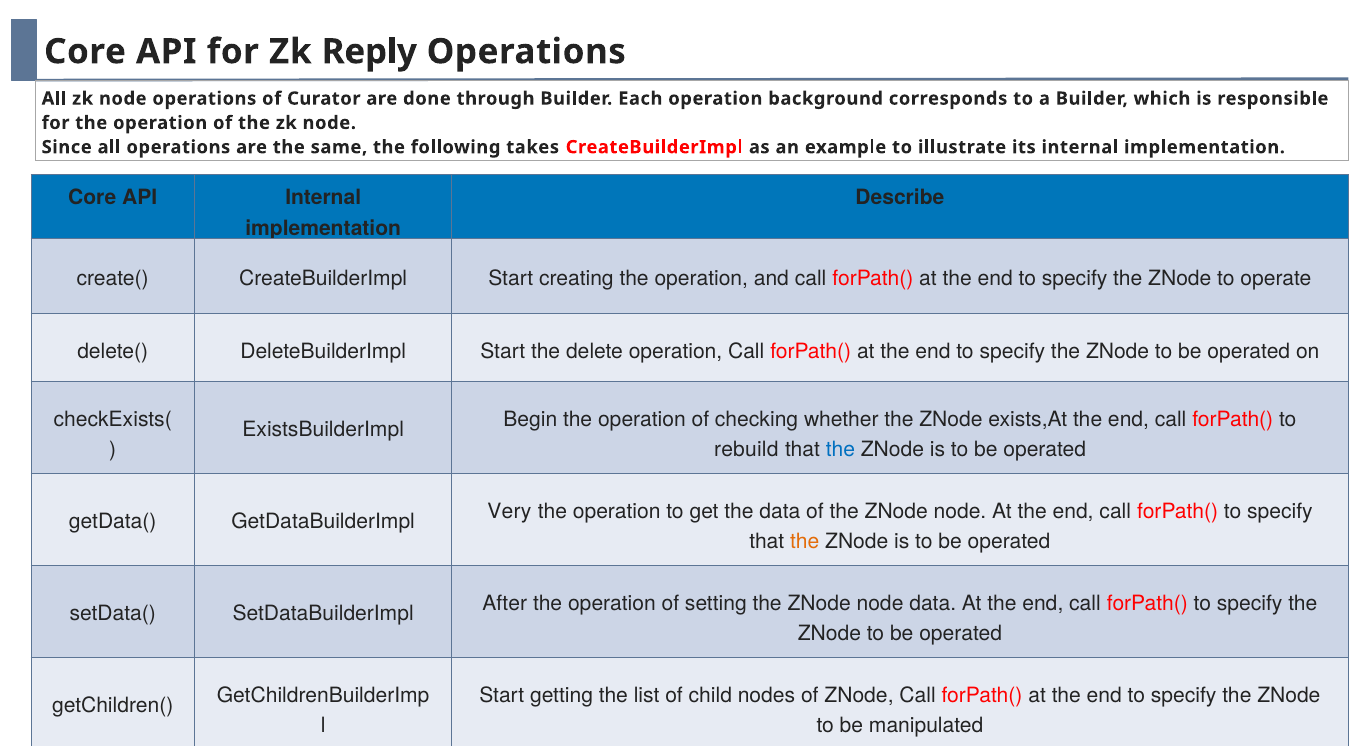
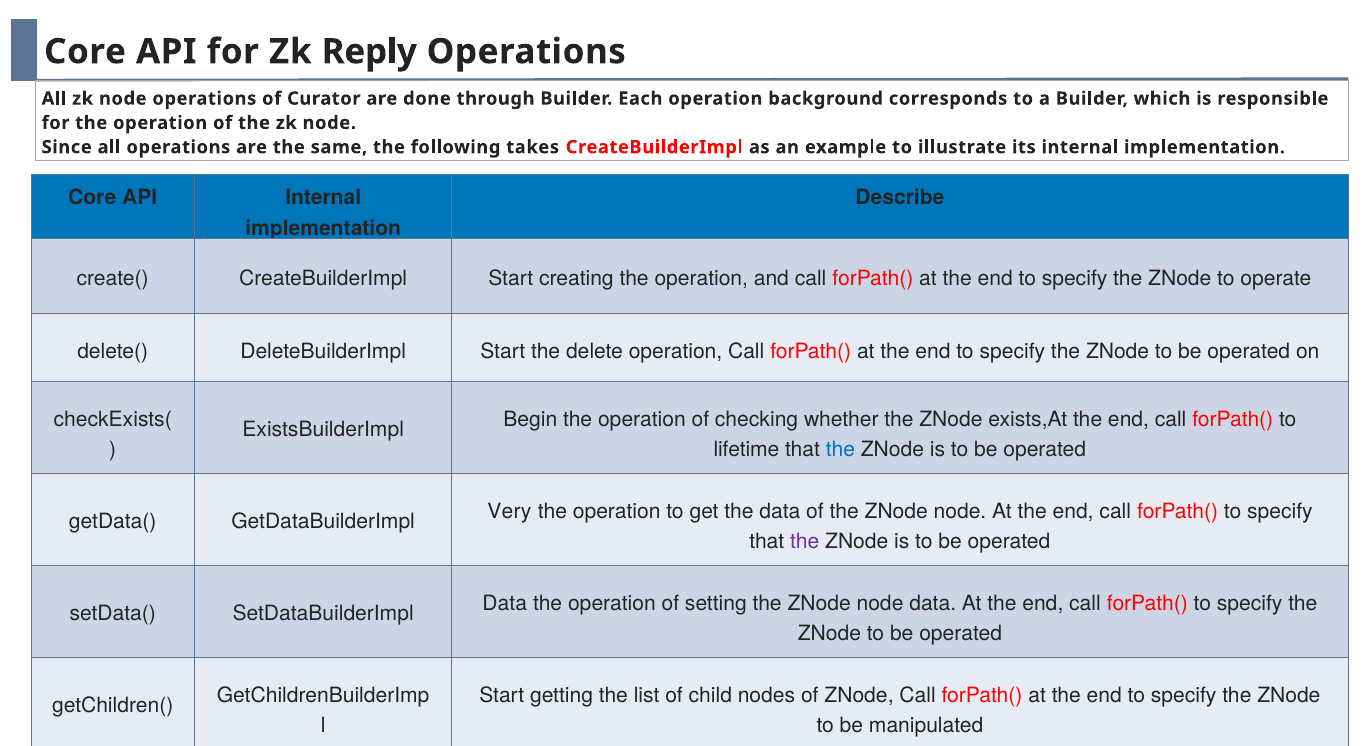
rebuild: rebuild -> lifetime
the at (805, 542) colour: orange -> purple
SetDataBuilderImpl After: After -> Data
